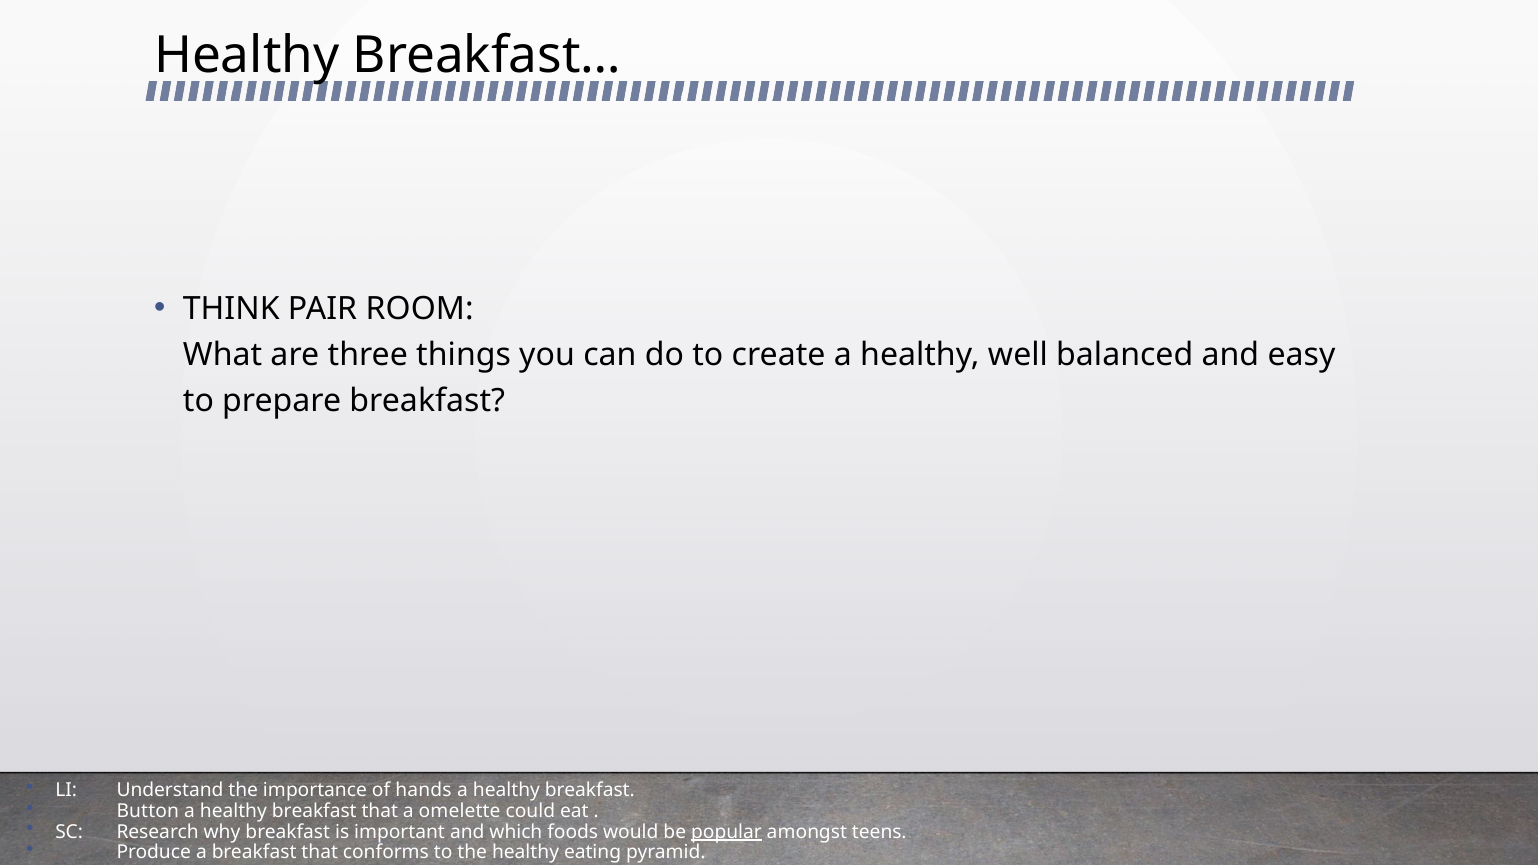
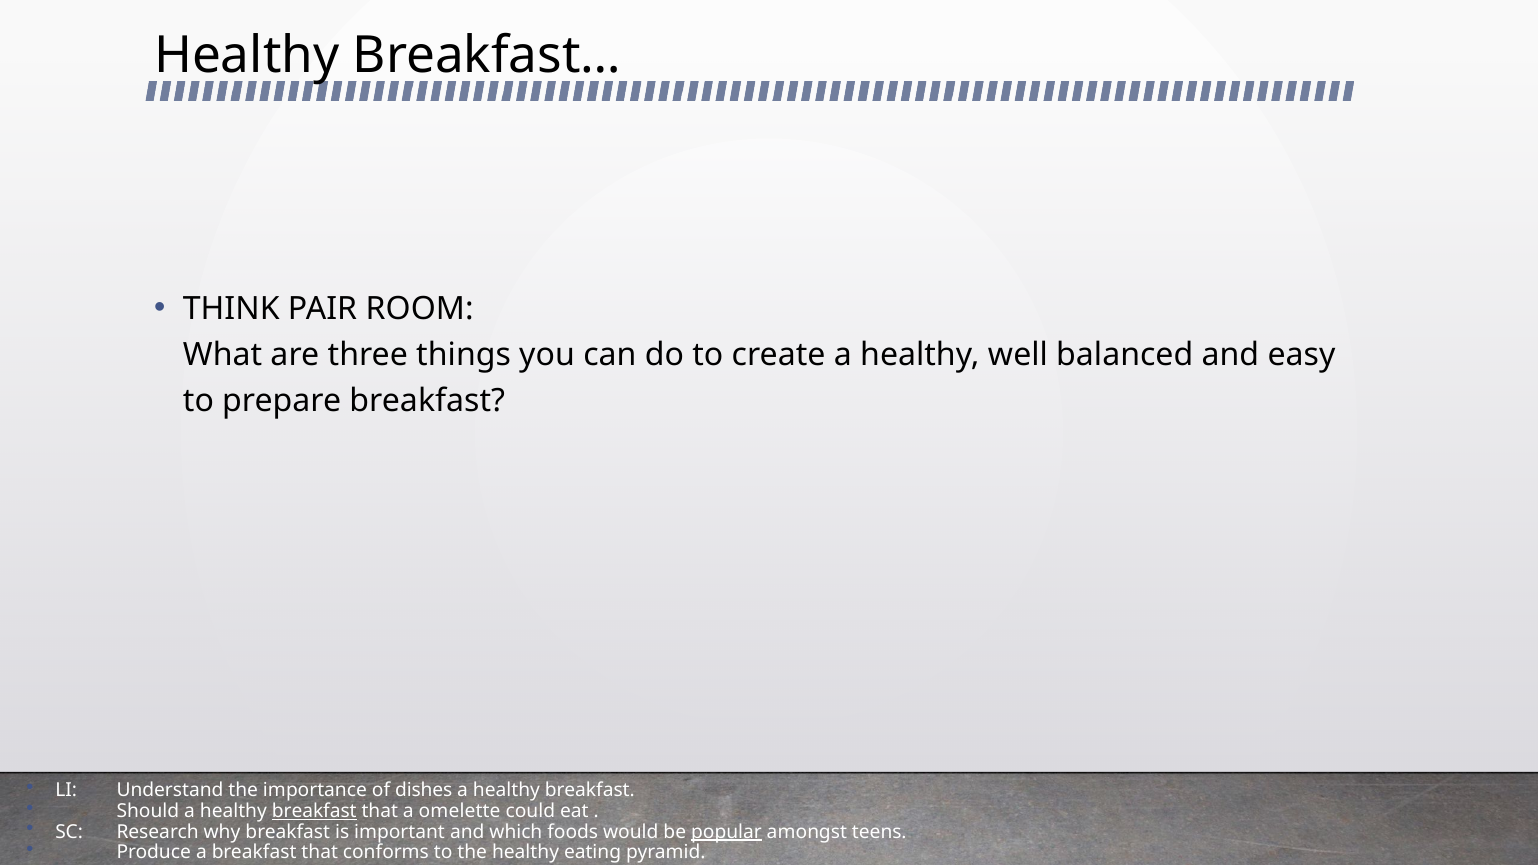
hands: hands -> dishes
Button: Button -> Should
breakfast at (314, 811) underline: none -> present
